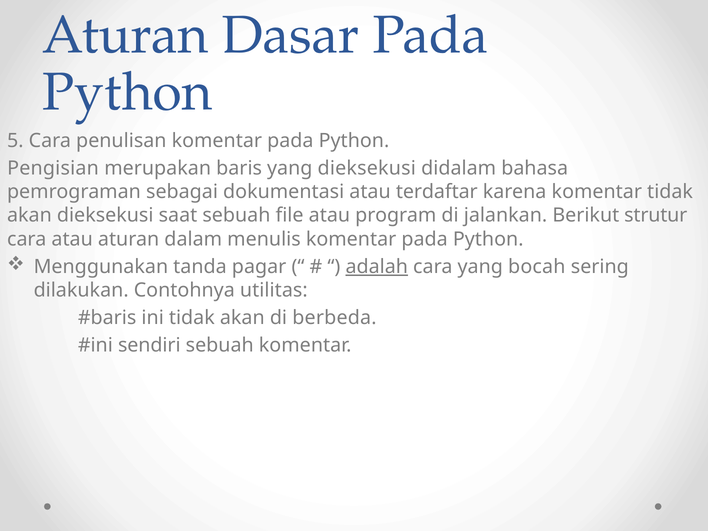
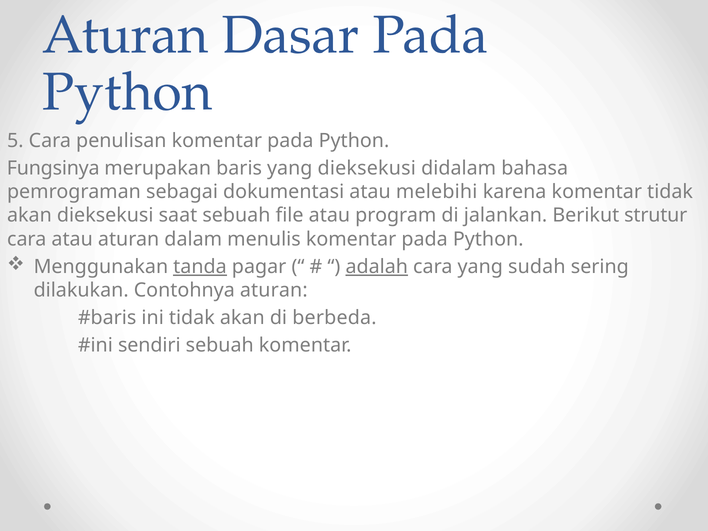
Pengisian: Pengisian -> Fungsinya
terdaftar: terdaftar -> melebihi
tanda underline: none -> present
bocah: bocah -> sudah
Contohnya utilitas: utilitas -> aturan
